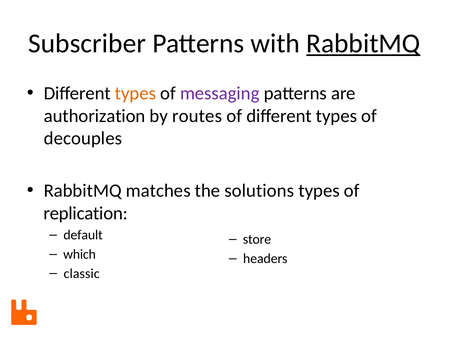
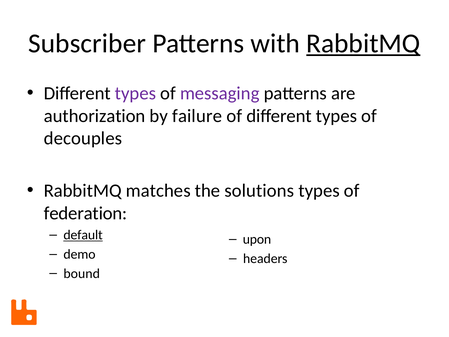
types at (136, 93) colour: orange -> purple
routes: routes -> failure
replication: replication -> federation
default underline: none -> present
store: store -> upon
which: which -> demo
classic: classic -> bound
